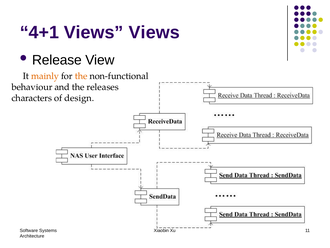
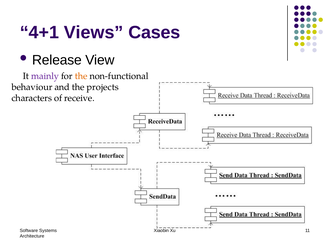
Views Views: Views -> Cases
mainly colour: orange -> purple
releases: releases -> projects
design: design -> receive
